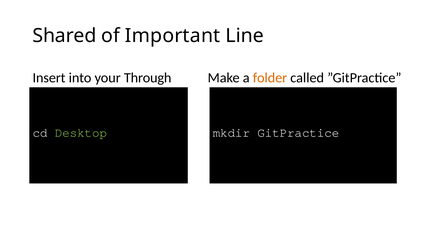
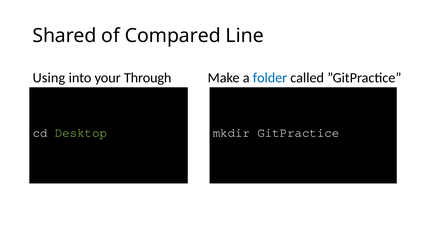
Important: Important -> Compared
Insert: Insert -> Using
folder colour: orange -> blue
